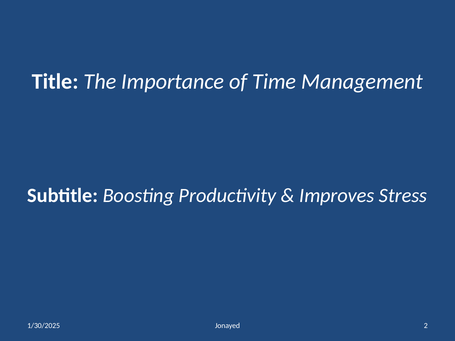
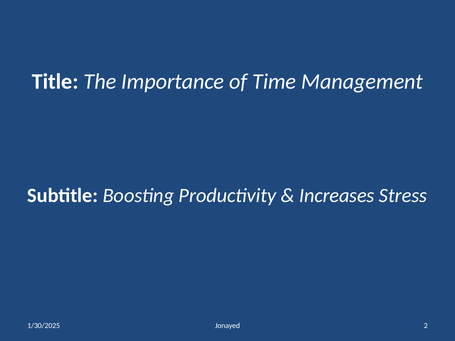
Improves: Improves -> Increases
